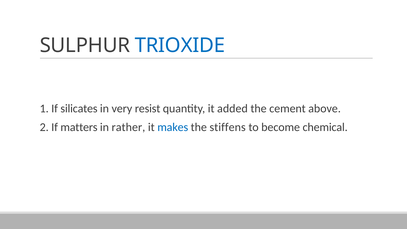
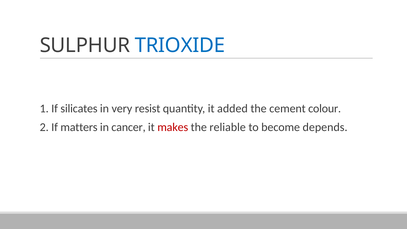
above: above -> colour
rather: rather -> cancer
makes colour: blue -> red
stiffens: stiffens -> reliable
chemical: chemical -> depends
